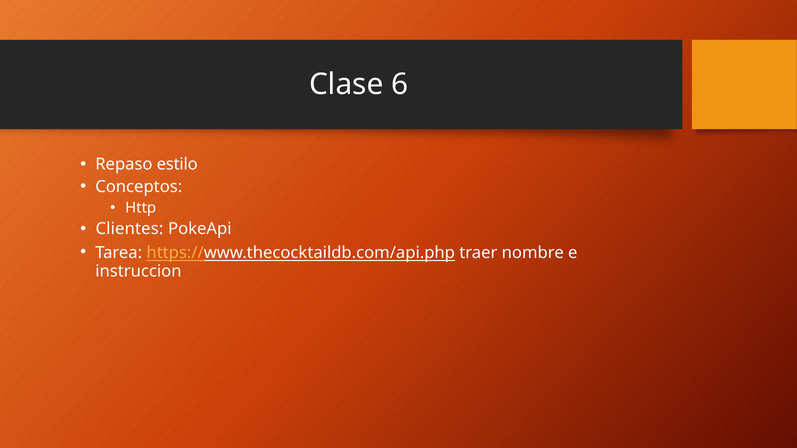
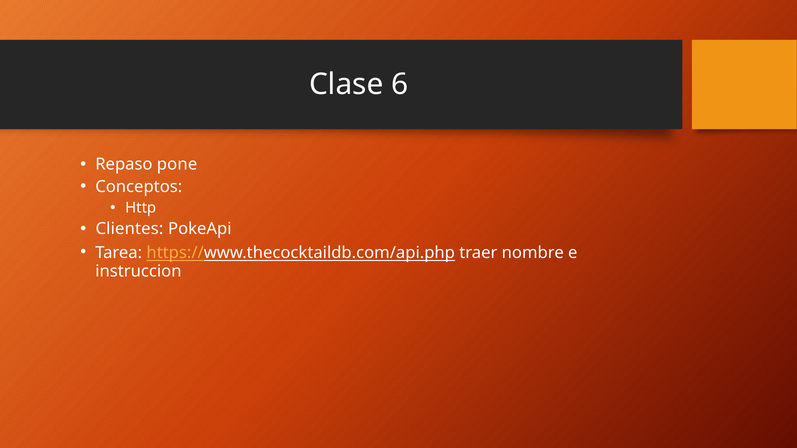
estilo: estilo -> pone
